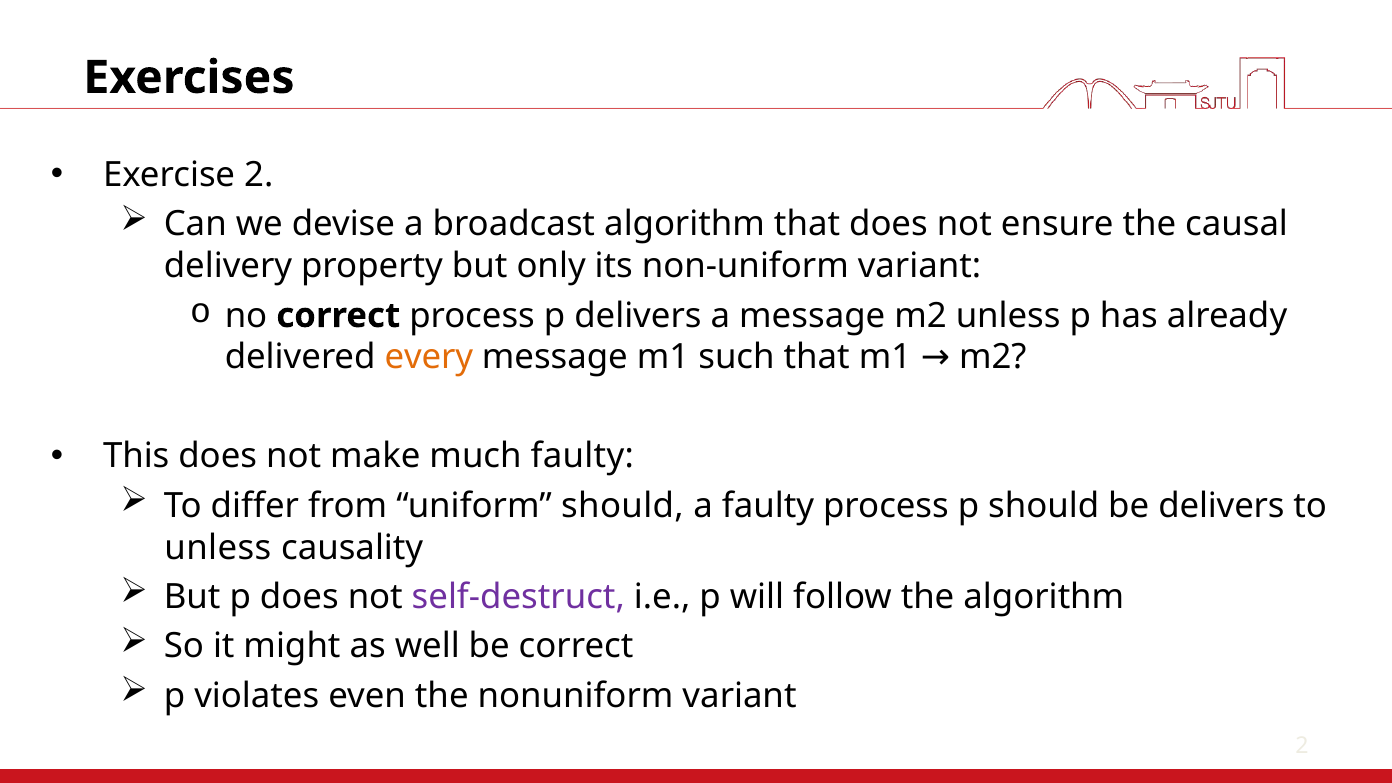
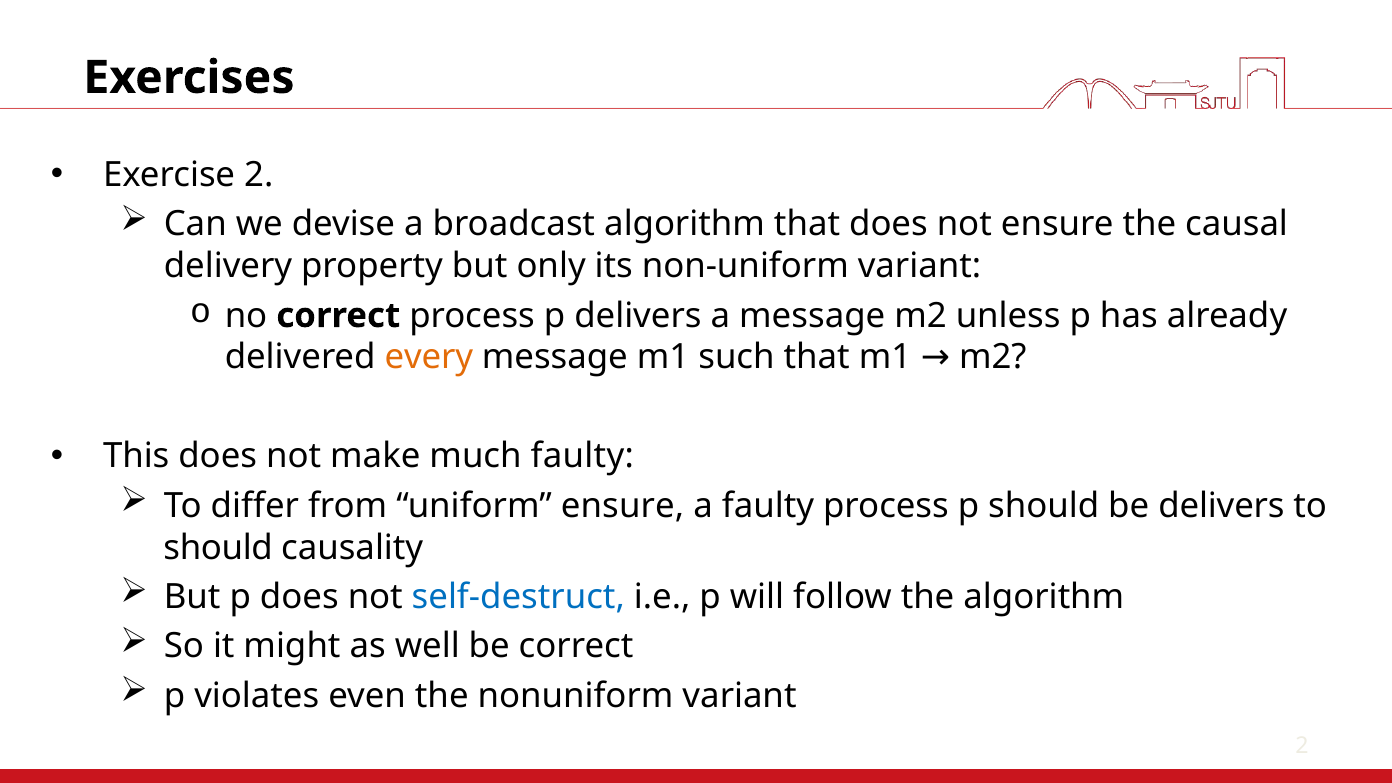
uniform should: should -> ensure
unless at (218, 548): unless -> should
self-destruct colour: purple -> blue
